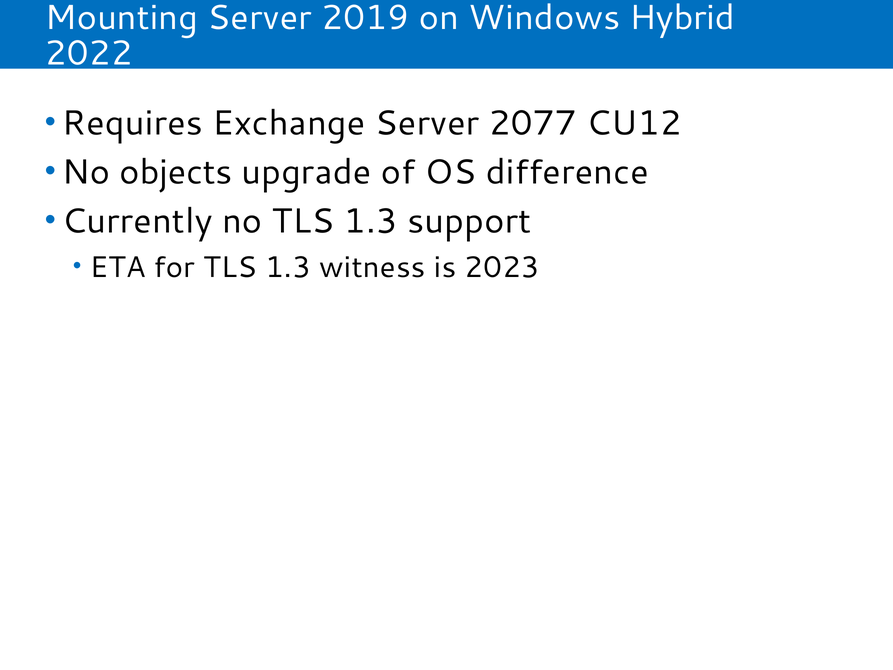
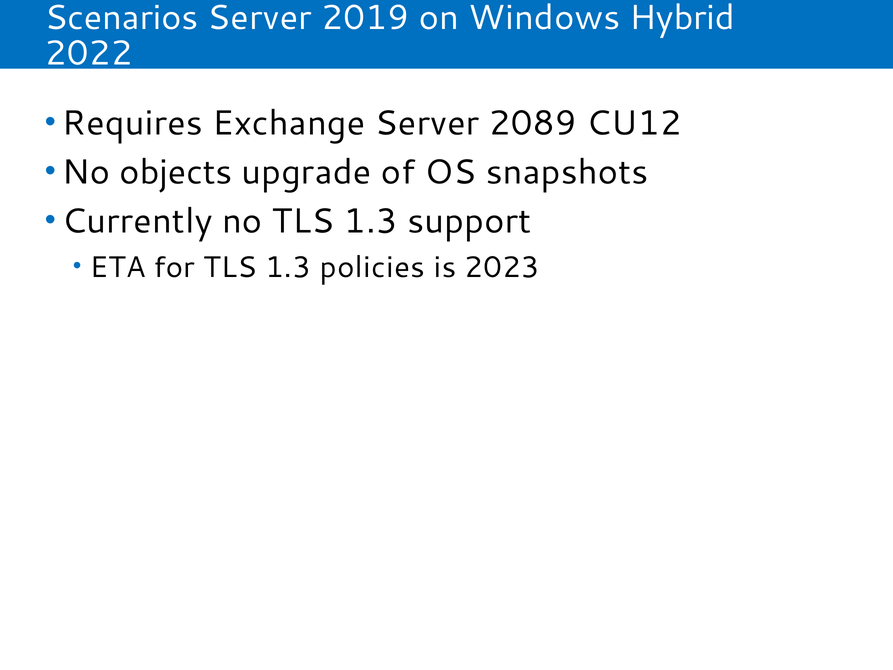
Mounting: Mounting -> Scenarios
2077: 2077 -> 2089
difference: difference -> snapshots
witness: witness -> policies
